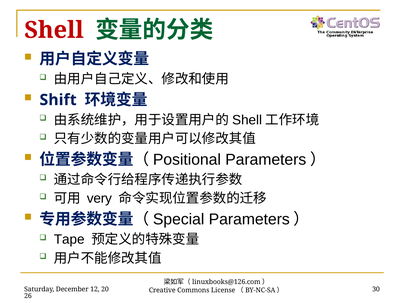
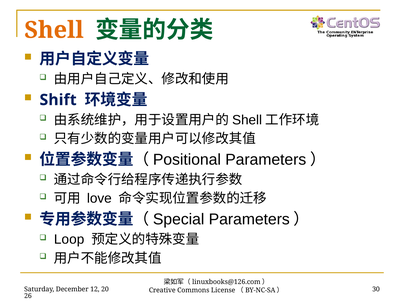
Shell colour: red -> orange
very: very -> love
Tape: Tape -> Loop
